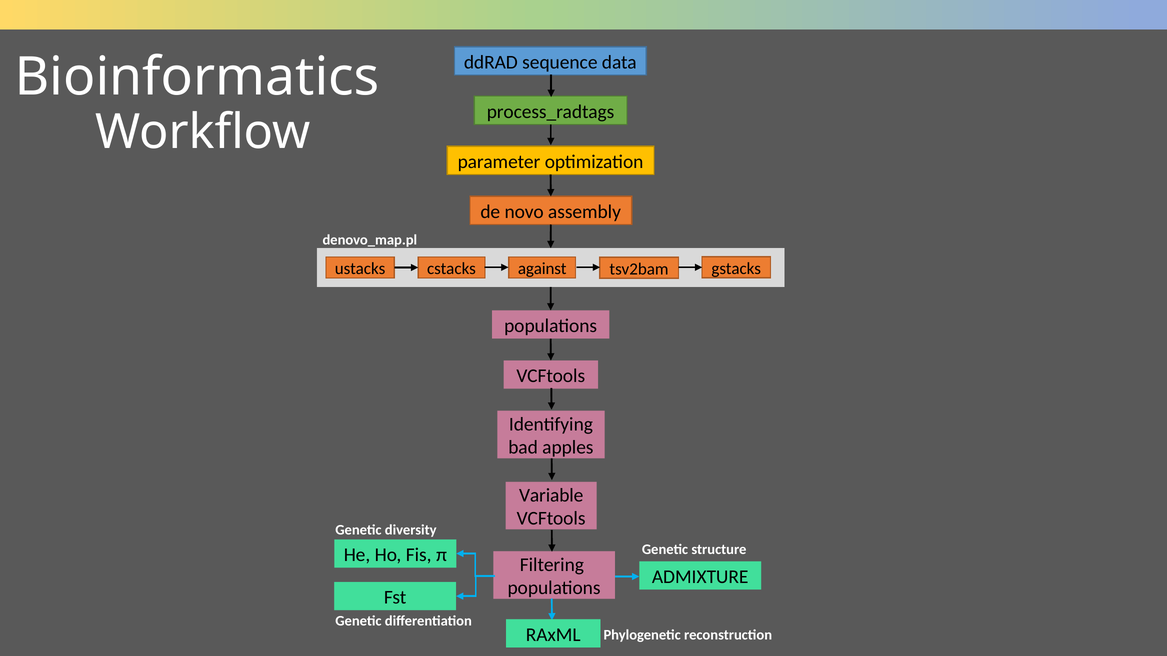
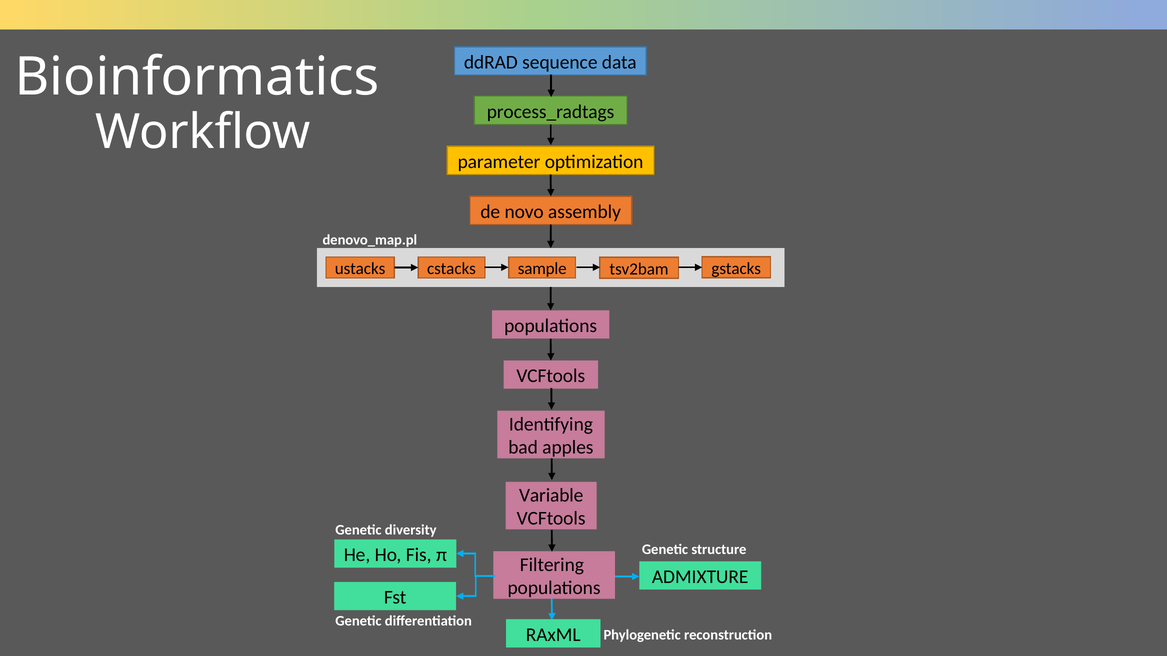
against: against -> sample
